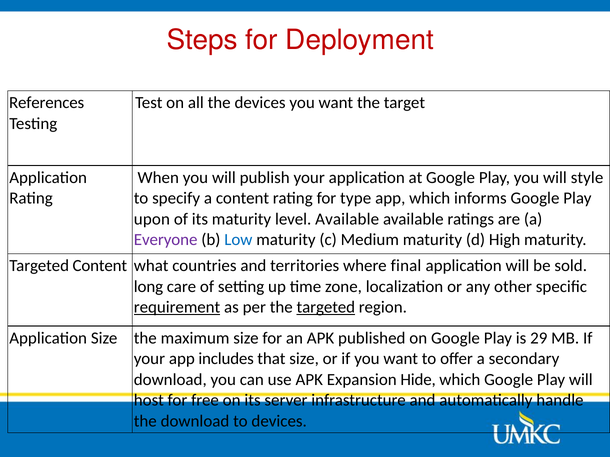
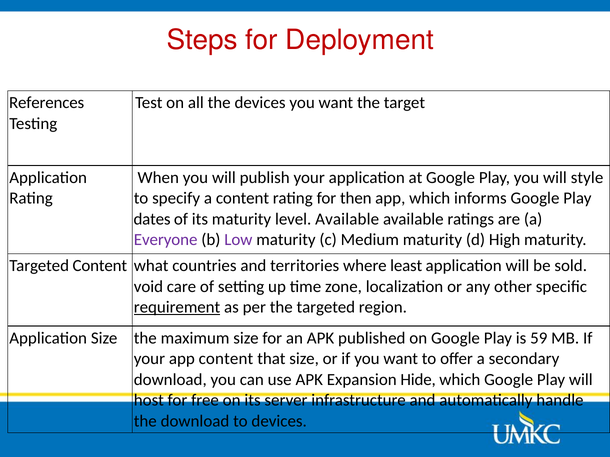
type: type -> then
upon: upon -> dates
Low colour: blue -> purple
final: final -> least
long: long -> void
targeted at (326, 308) underline: present -> none
29: 29 -> 59
app includes: includes -> content
